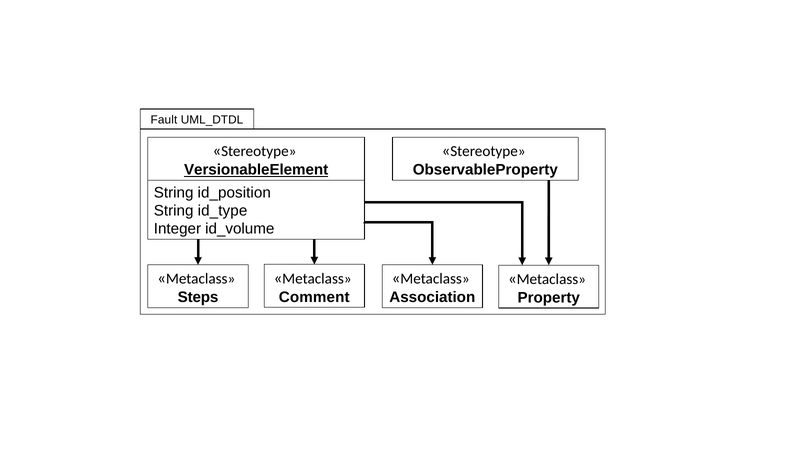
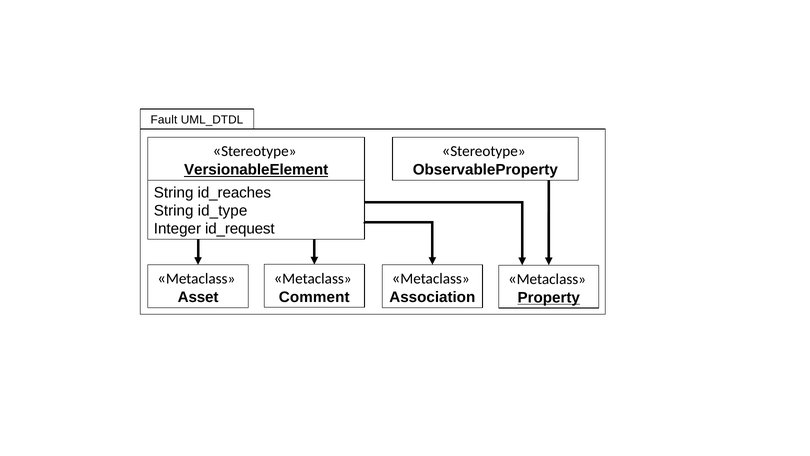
id_position: id_position -> id_reaches
id_volume: id_volume -> id_request
Steps: Steps -> Asset
Property underline: none -> present
